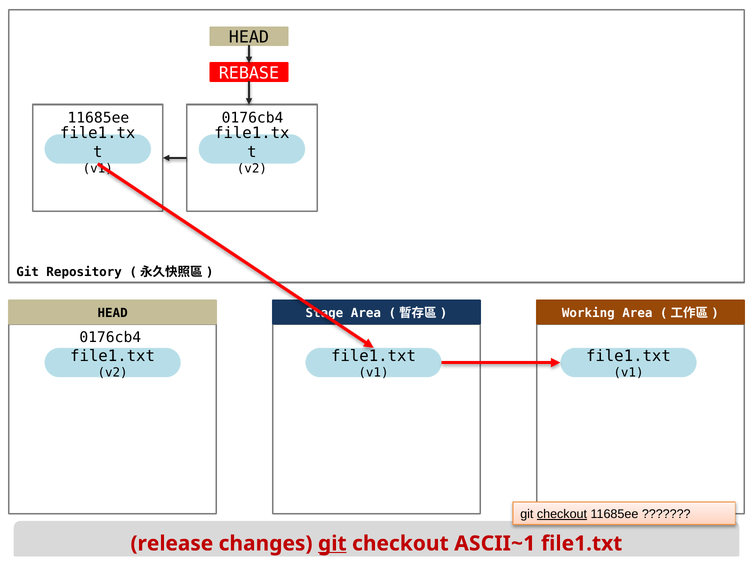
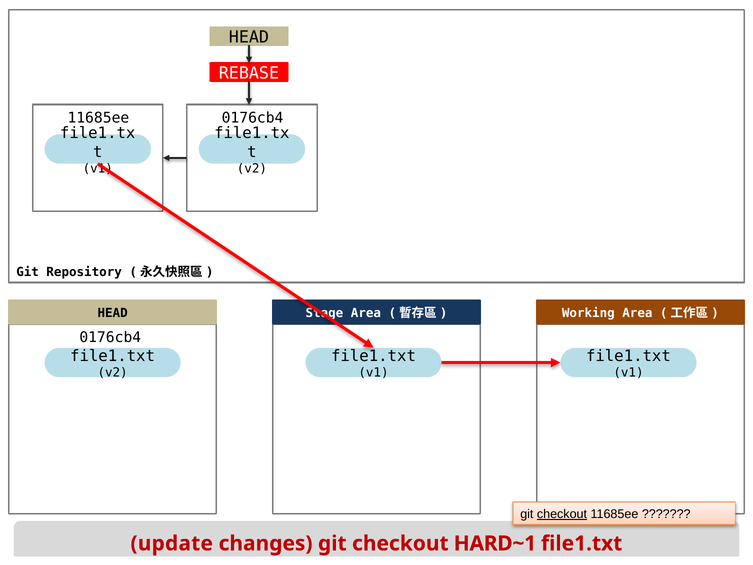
release: release -> update
git at (332, 543) underline: present -> none
ASCII~1: ASCII~1 -> HARD~1
